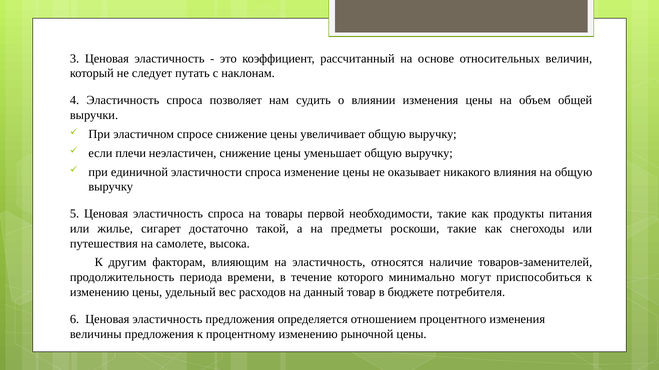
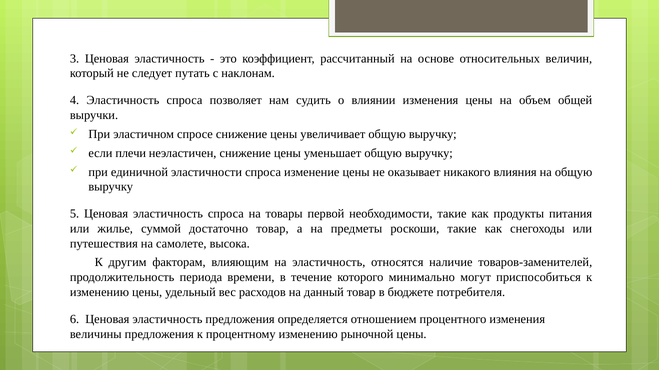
сигарет: сигарет -> суммой
достаточно такой: такой -> товар
